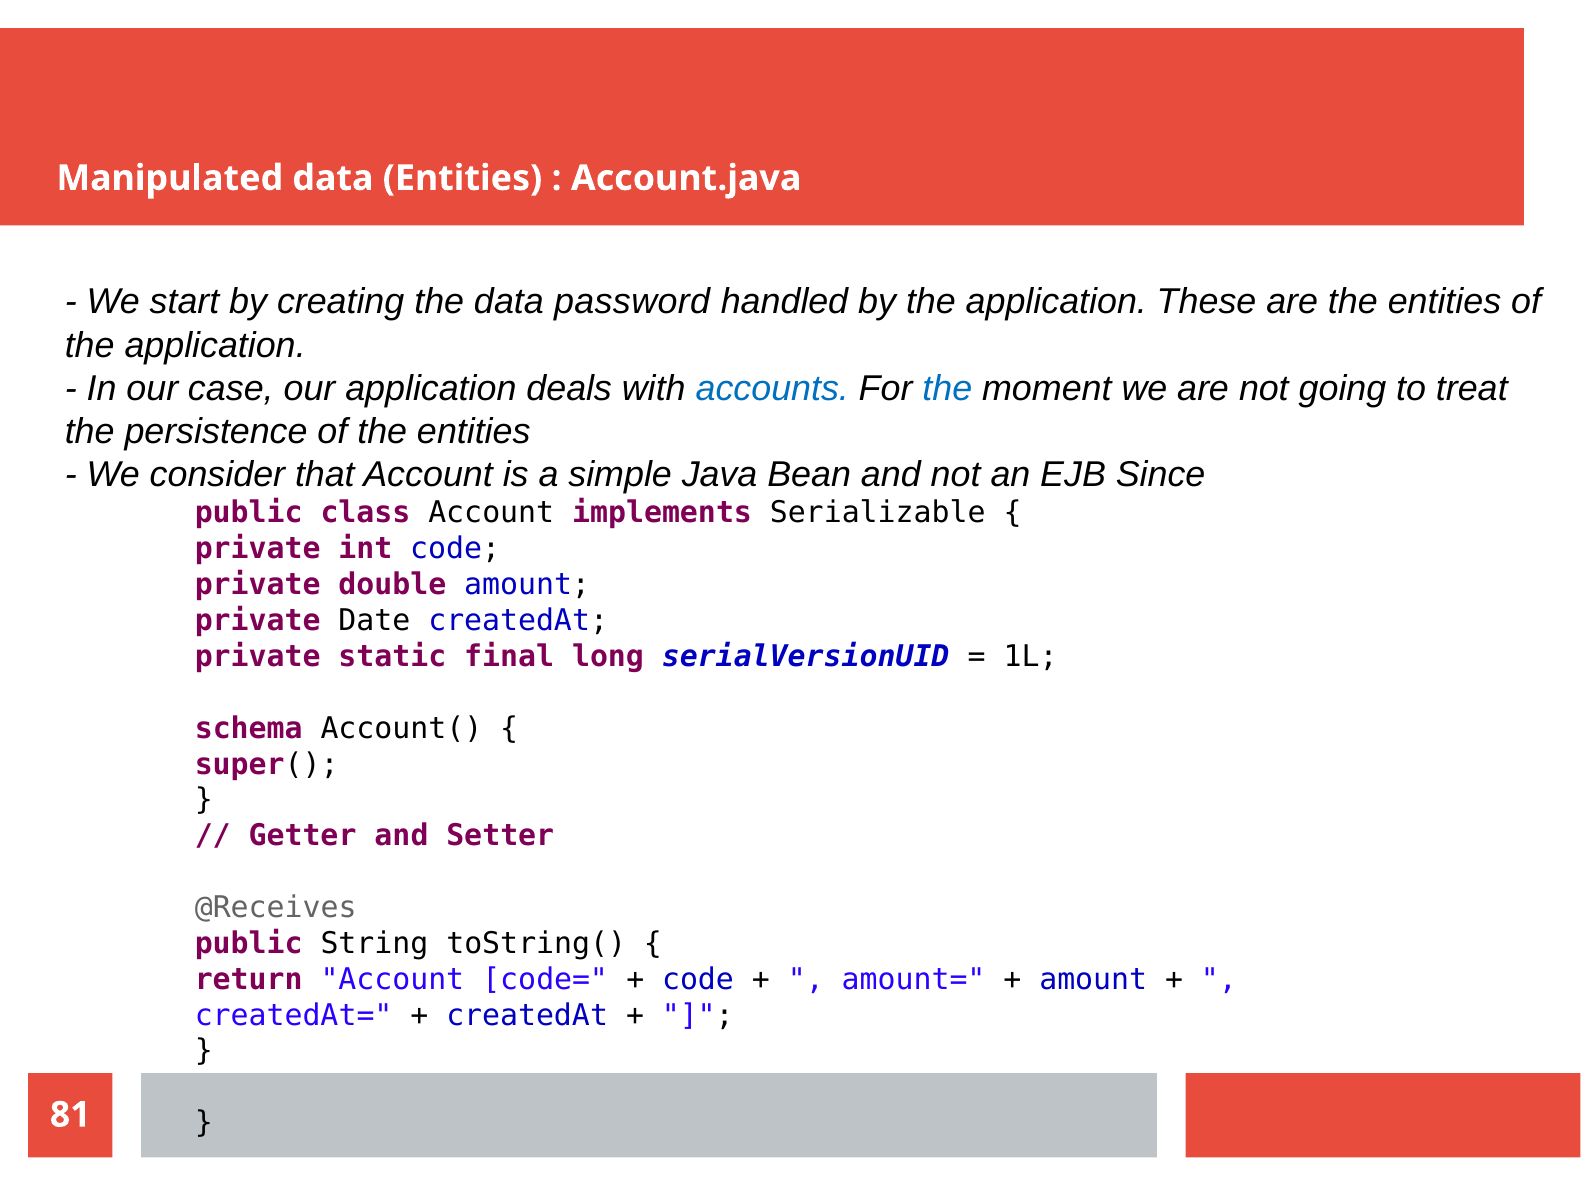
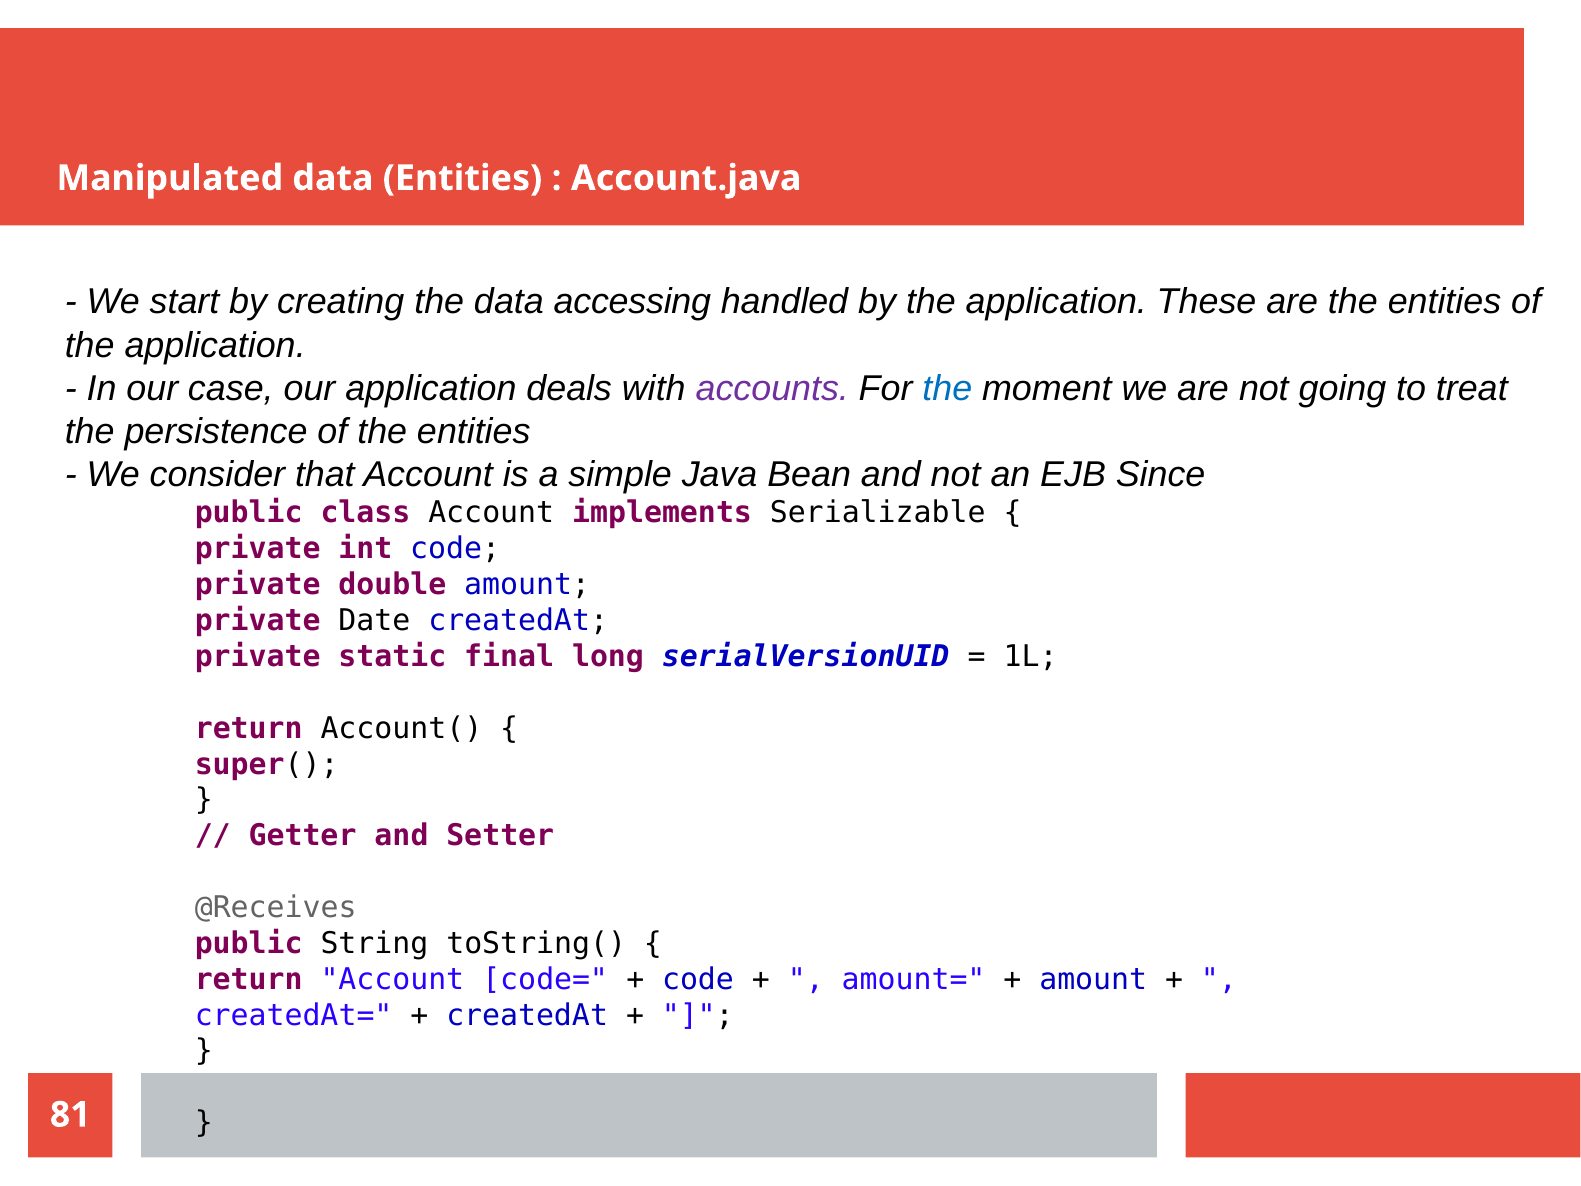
password: password -> accessing
accounts colour: blue -> purple
schema at (249, 728): schema -> return
